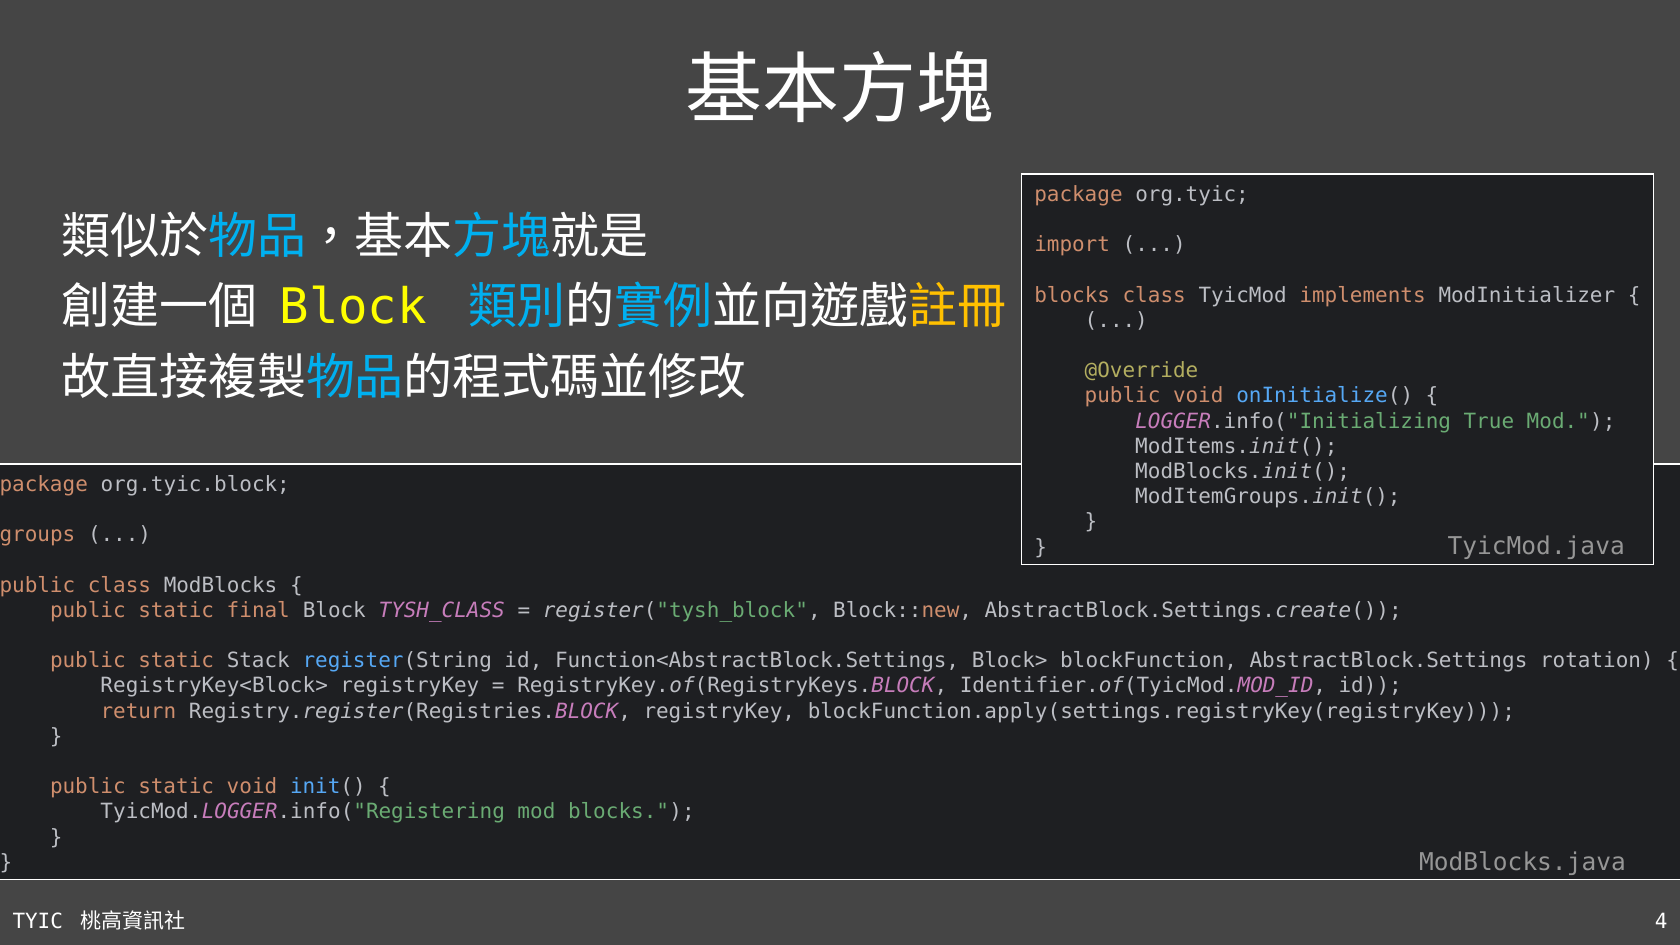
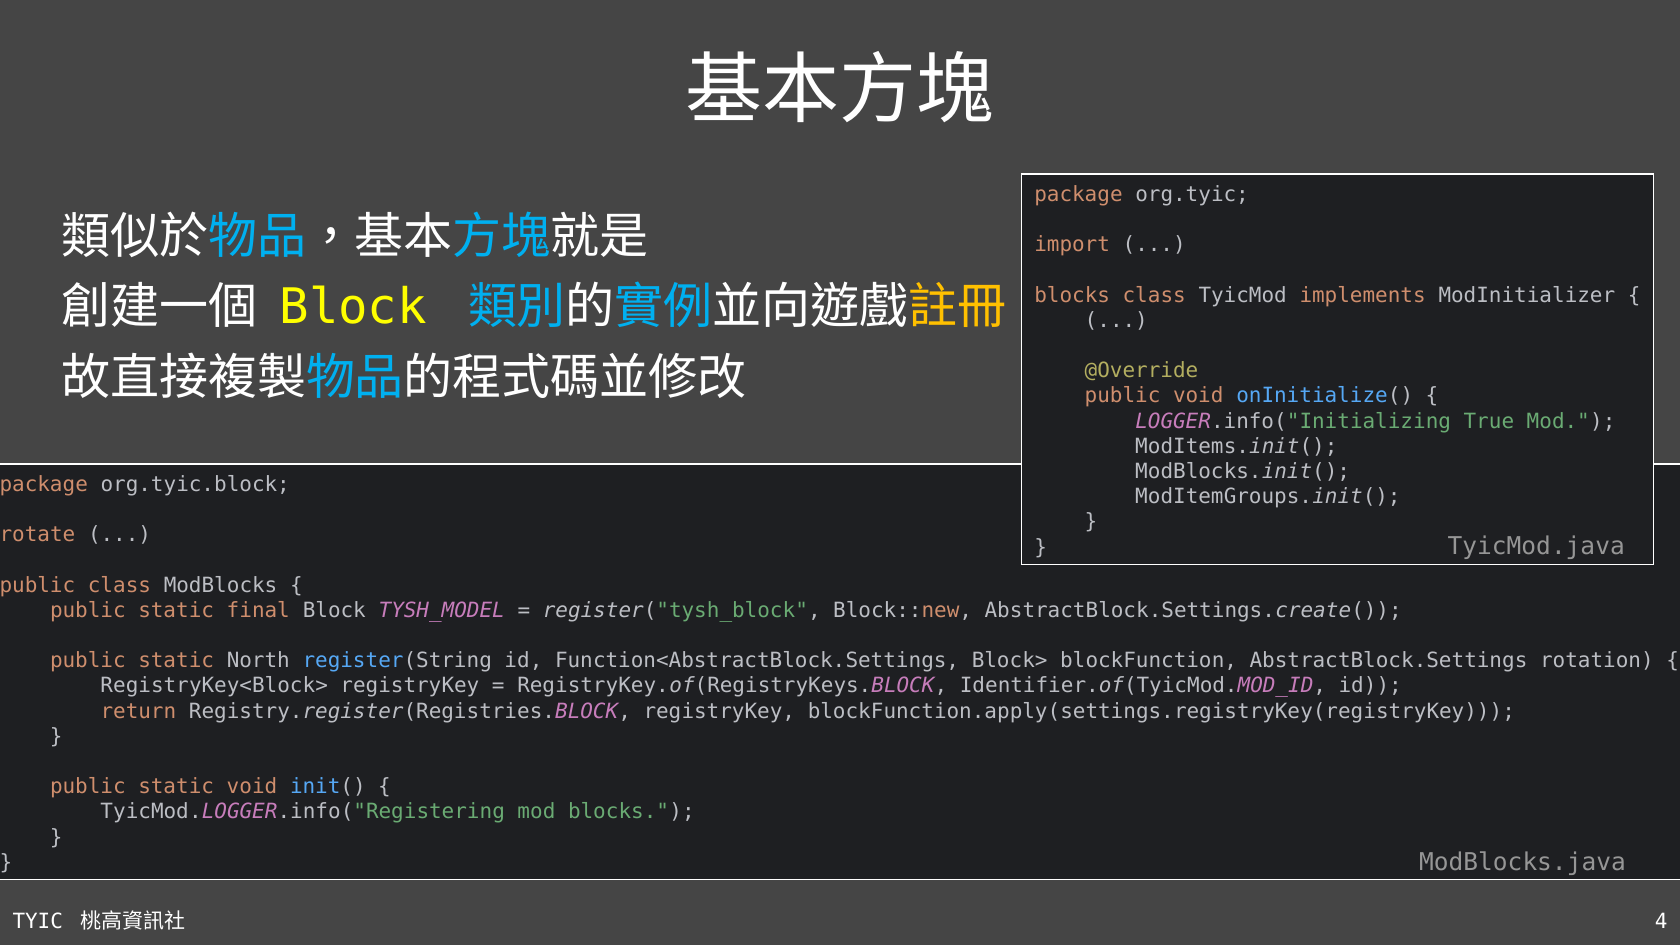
groups: groups -> rotate
TYSH_CLASS: TYSH_CLASS -> TYSH_MODEL
Stack: Stack -> North
